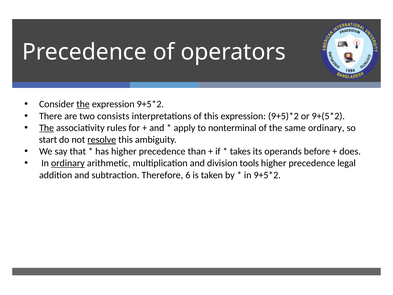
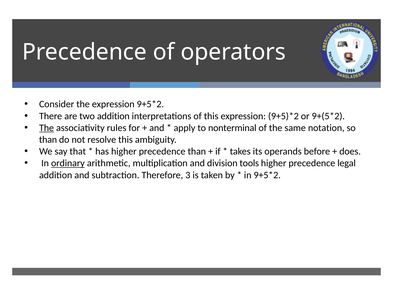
the at (83, 104) underline: present -> none
two consists: consists -> addition
same ordinary: ordinary -> notation
start at (48, 140): start -> than
resolve underline: present -> none
6: 6 -> 3
